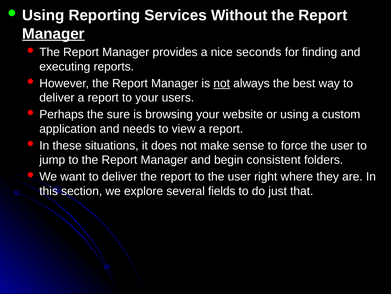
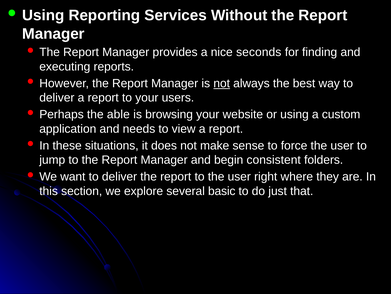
Manager at (53, 34) underline: present -> none
sure: sure -> able
fields: fields -> basic
